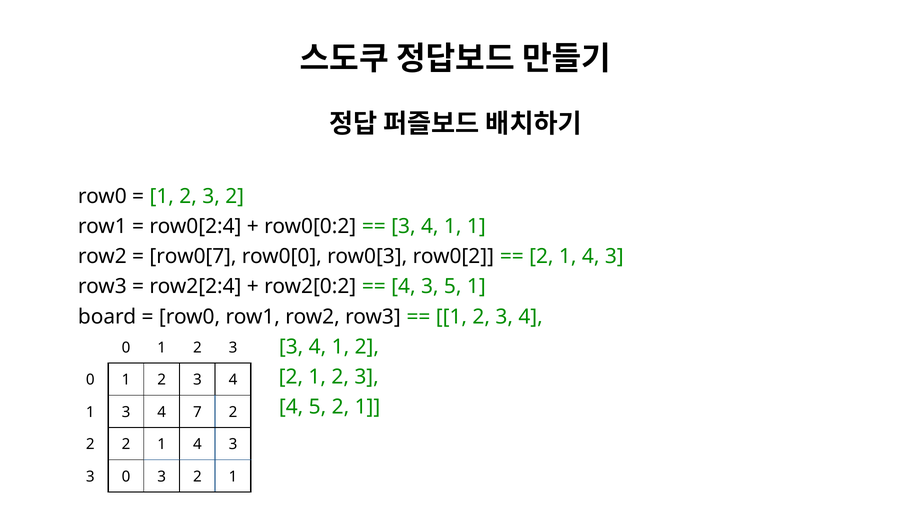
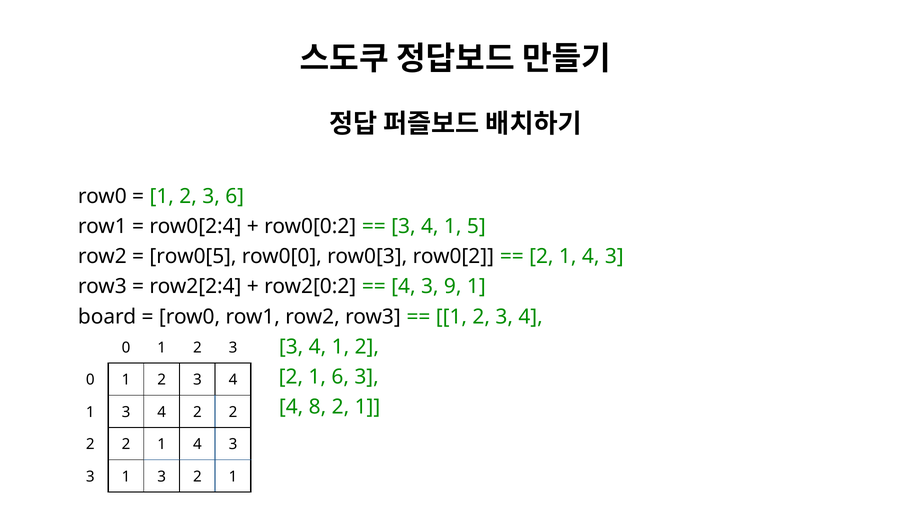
2 3 2: 2 -> 6
1 1: 1 -> 5
row0[7: row0[7 -> row0[5
3 5: 5 -> 9
2 1 2: 2 -> 6
4 5: 5 -> 8
4 7: 7 -> 2
0 at (126, 477): 0 -> 1
